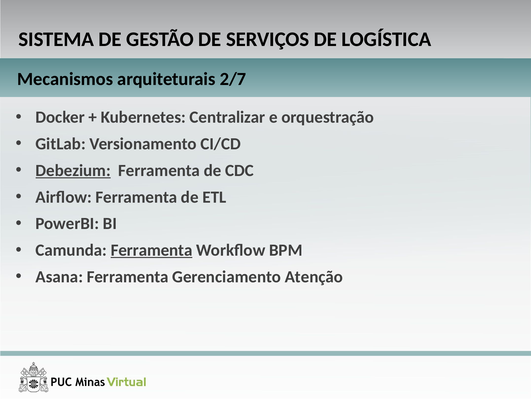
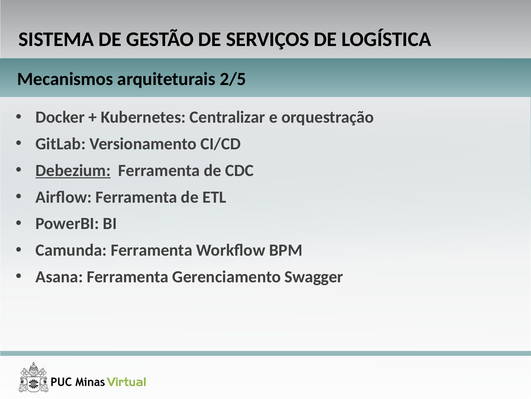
2/7: 2/7 -> 2/5
Ferramenta at (152, 250) underline: present -> none
Atenção: Atenção -> Swagger
